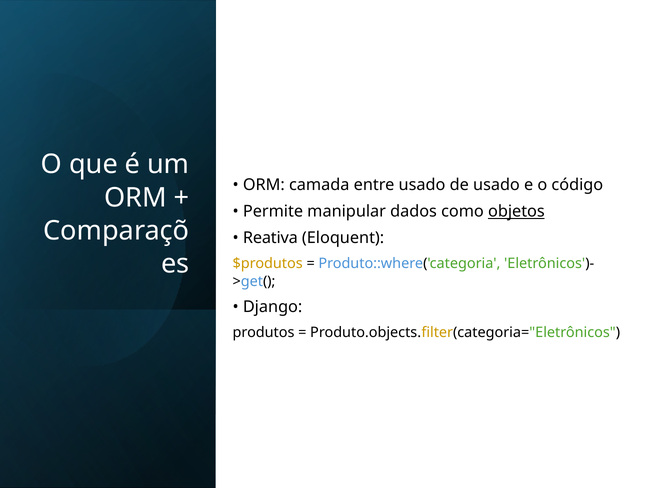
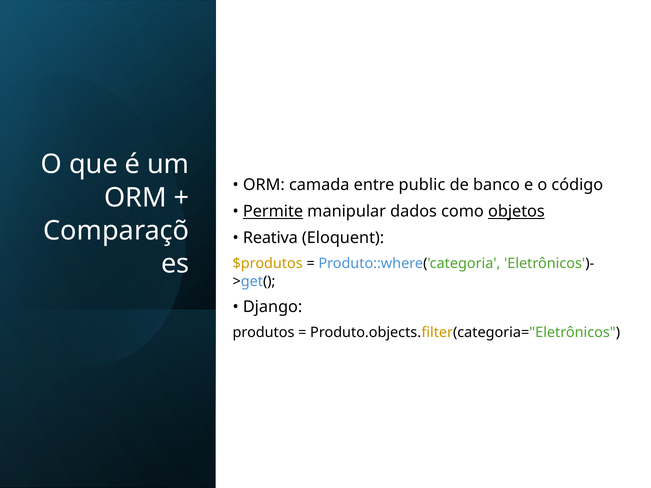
entre usado: usado -> public
de usado: usado -> banco
Permite underline: none -> present
